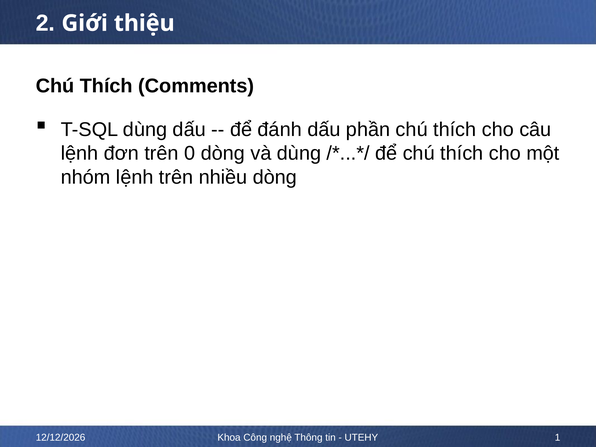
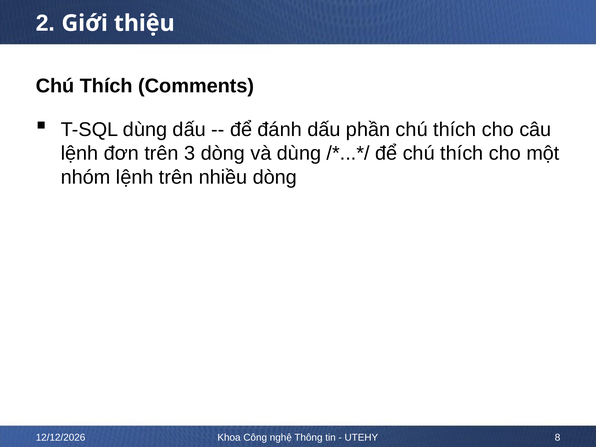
0: 0 -> 3
1: 1 -> 8
